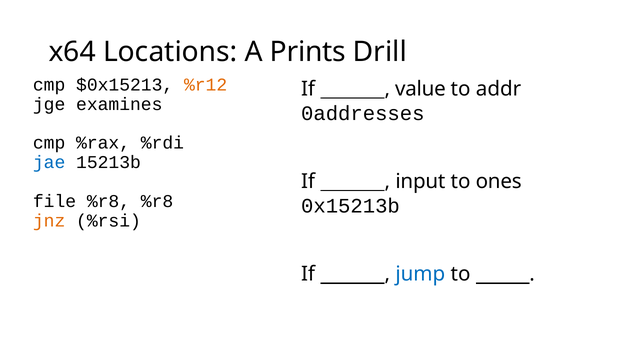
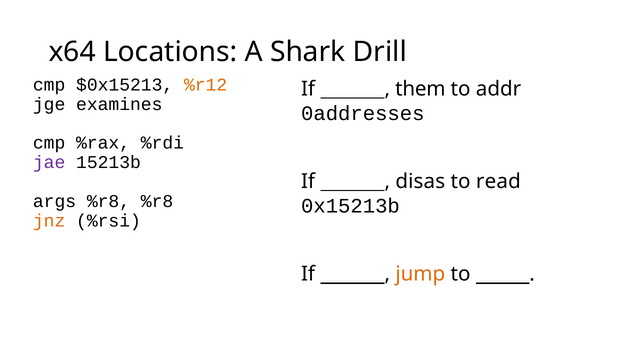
Prints: Prints -> Shark
value: value -> them
jae colour: blue -> purple
input: input -> disas
ones: ones -> read
file: file -> args
jump colour: blue -> orange
